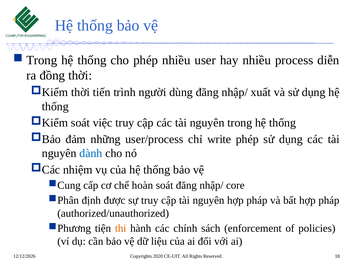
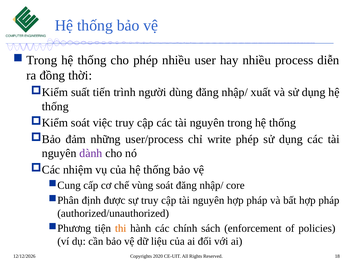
thời at (80, 93): thời -> suất
dành colour: blue -> purple
hoàn: hoàn -> vùng
